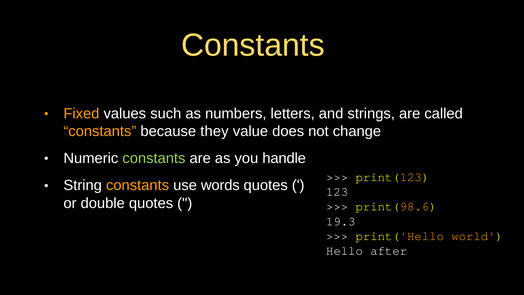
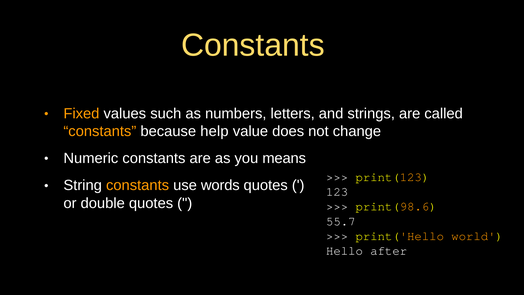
they: they -> help
constants at (154, 158) colour: light green -> white
handle: handle -> means
19.3: 19.3 -> 55.7
